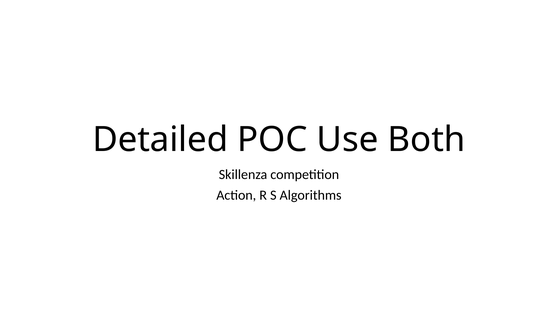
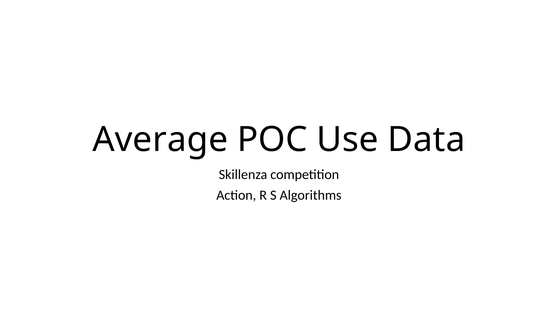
Detailed: Detailed -> Average
Both: Both -> Data
